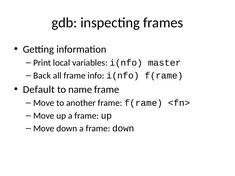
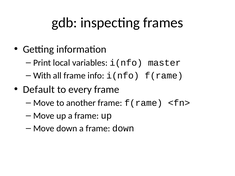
Back: Back -> With
name: name -> every
